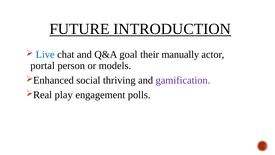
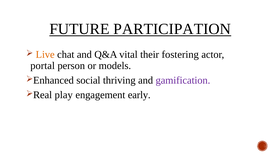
INTRODUCTION: INTRODUCTION -> PARTICIPATION
Live colour: blue -> orange
goal: goal -> vital
manually: manually -> fostering
polls: polls -> early
